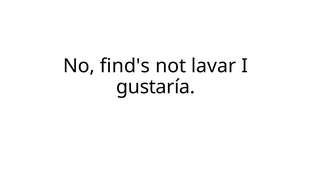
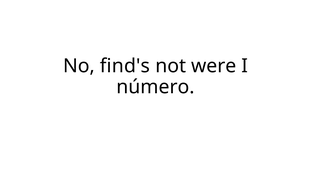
lavar: lavar -> were
gustaría: gustaría -> número
